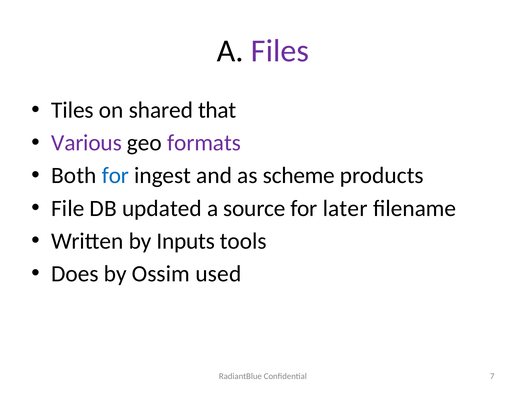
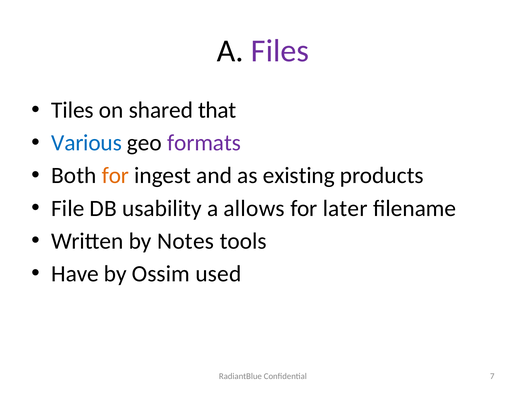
Various colour: purple -> blue
for at (115, 176) colour: blue -> orange
scheme: scheme -> existing
updated: updated -> usability
source: source -> allows
Inputs: Inputs -> Notes
Does: Does -> Have
